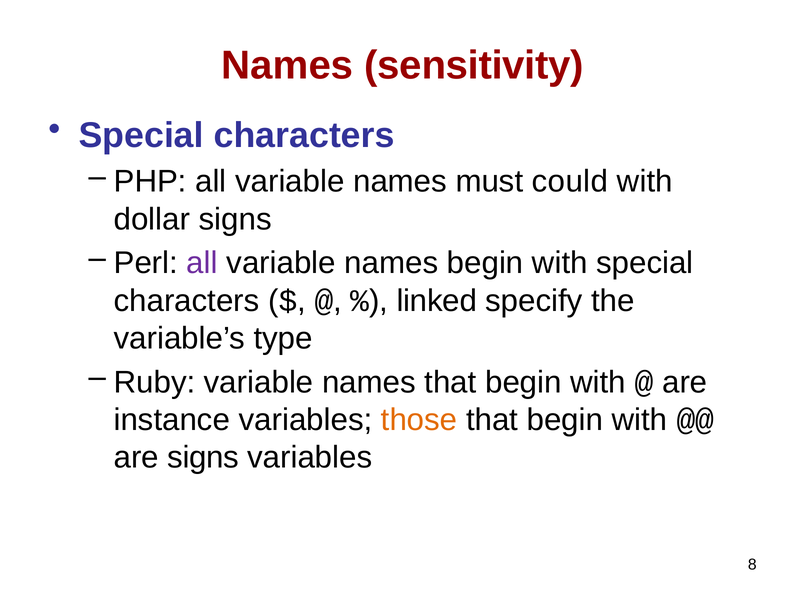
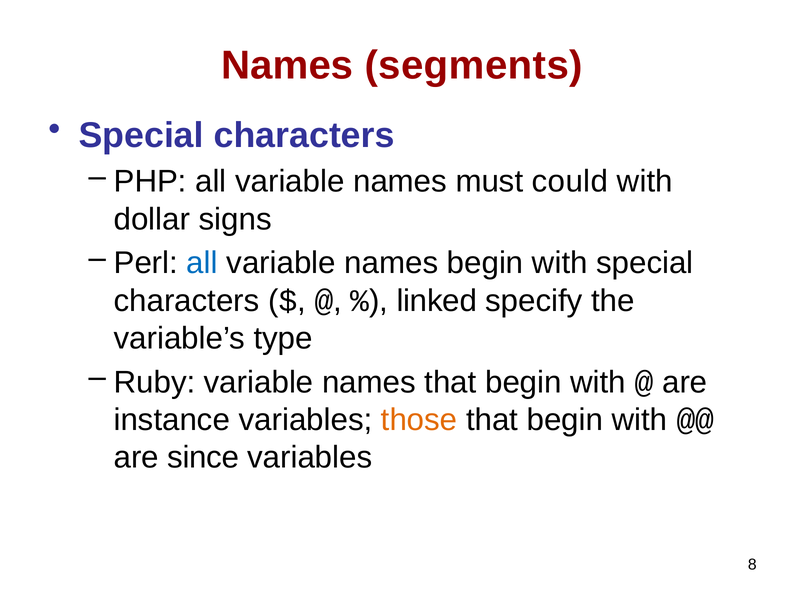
sensitivity: sensitivity -> segments
all at (202, 263) colour: purple -> blue
are signs: signs -> since
